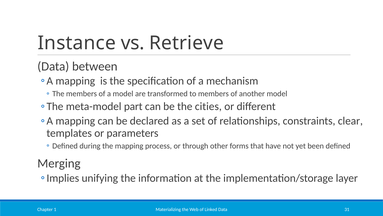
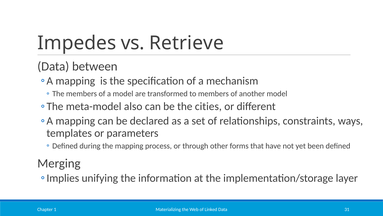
Instance: Instance -> Impedes
part: part -> also
clear: clear -> ways
